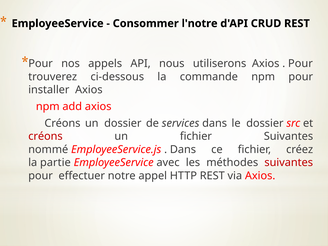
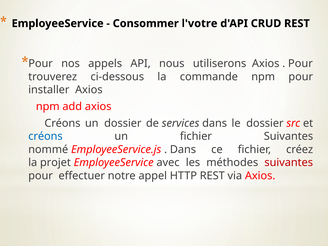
l'notre: l'notre -> l'votre
créons at (45, 136) colour: red -> blue
partie: partie -> projet
